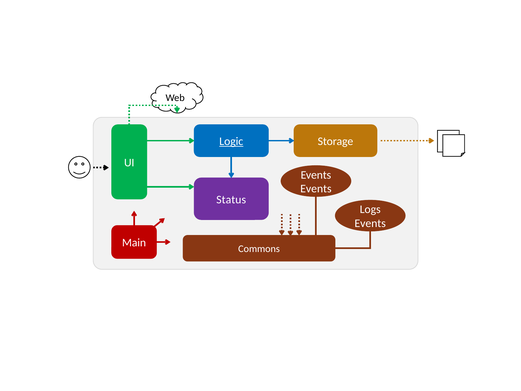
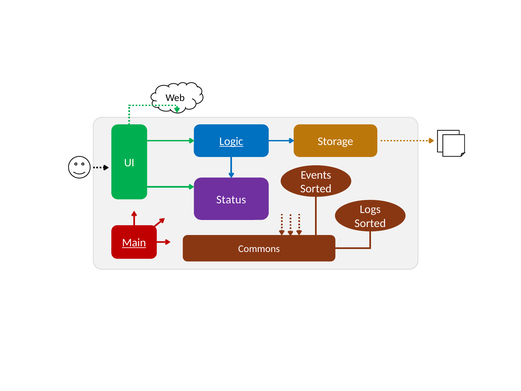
Events at (316, 189): Events -> Sorted
Events at (370, 223): Events -> Sorted
Main underline: none -> present
